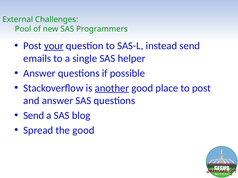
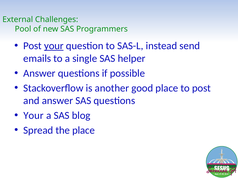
another underline: present -> none
Send at (34, 116): Send -> Your
the good: good -> place
